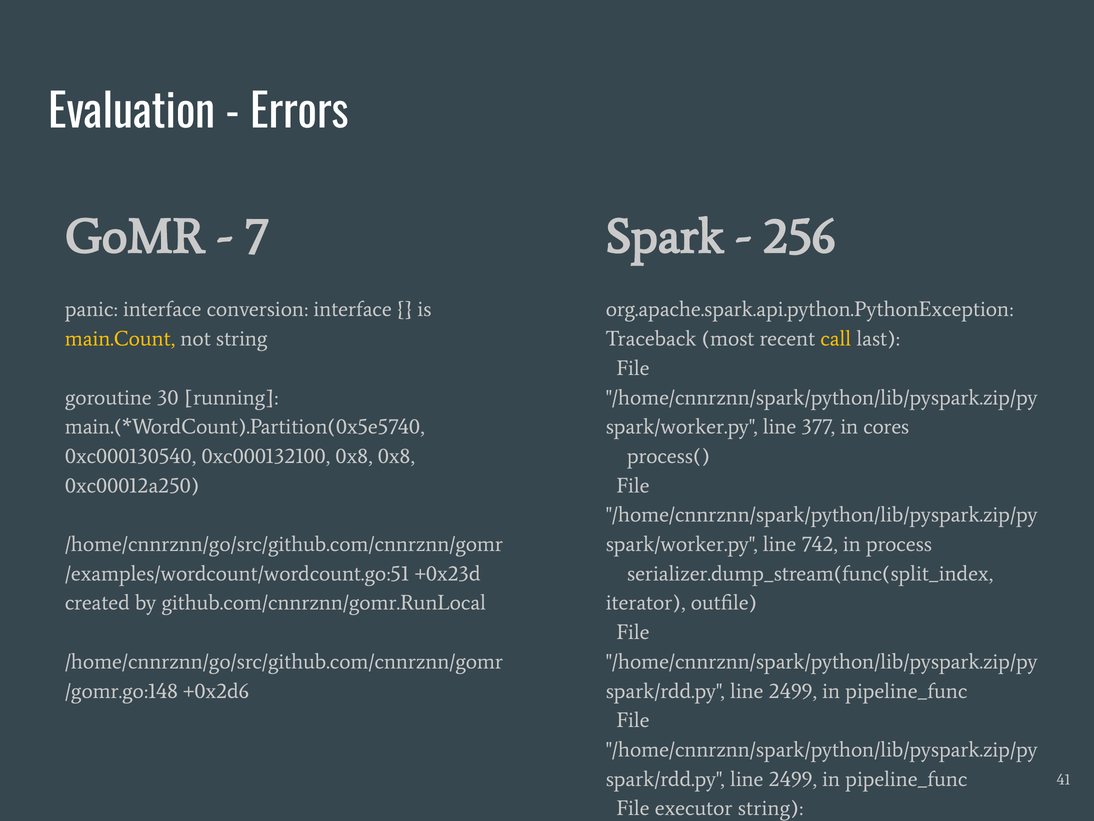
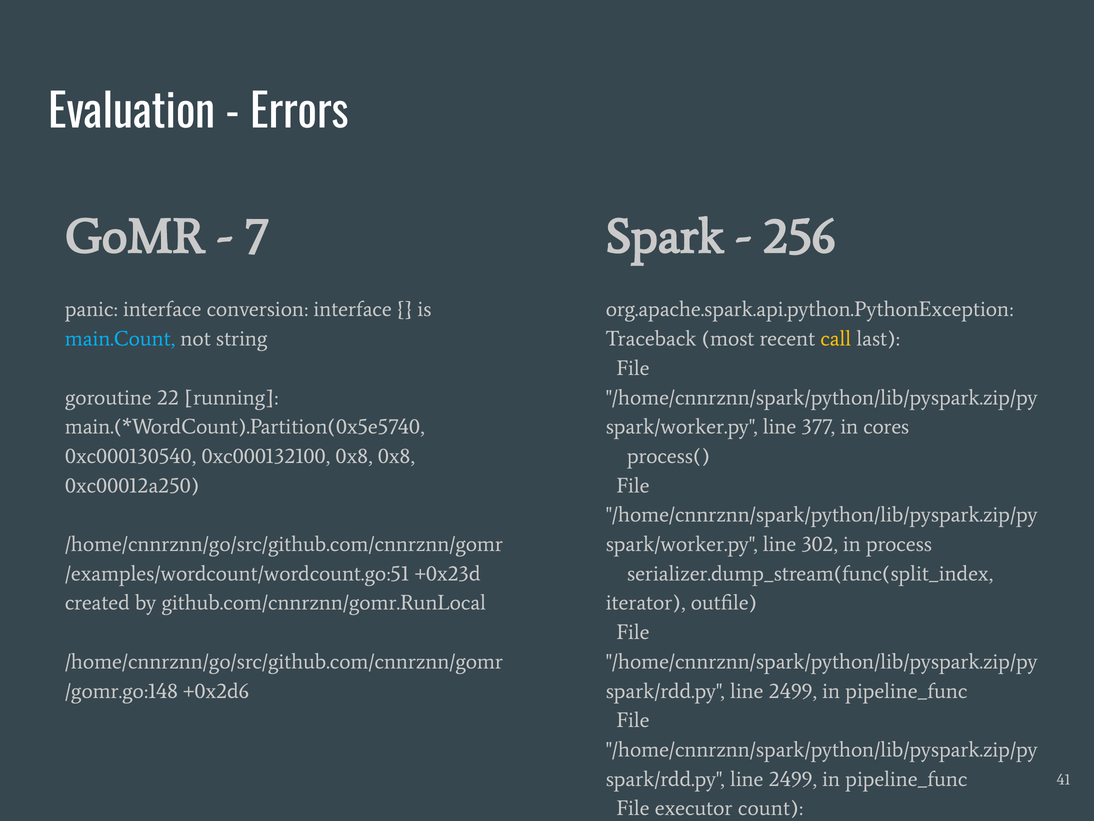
main.Count colour: yellow -> light blue
30: 30 -> 22
742: 742 -> 302
executor string: string -> count
